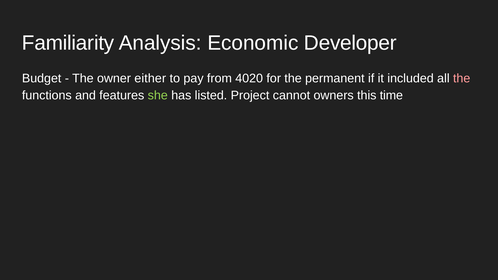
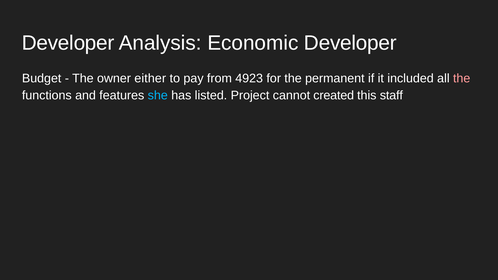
Familiarity at (68, 43): Familiarity -> Developer
4020: 4020 -> 4923
she colour: light green -> light blue
owners: owners -> created
time: time -> staff
